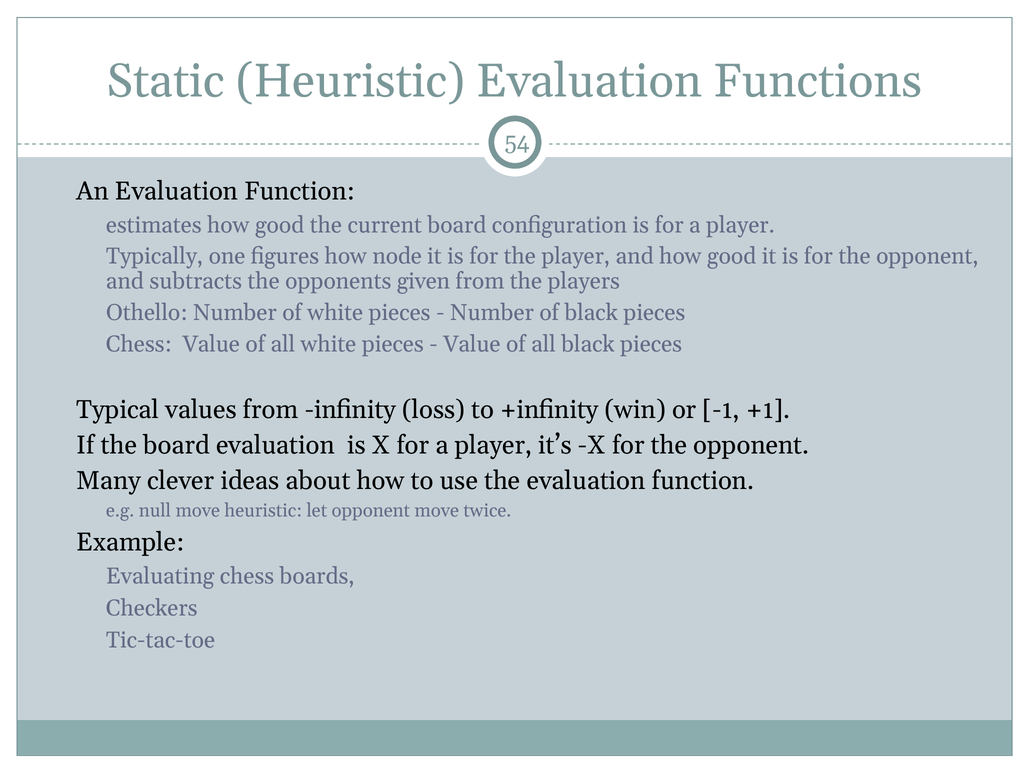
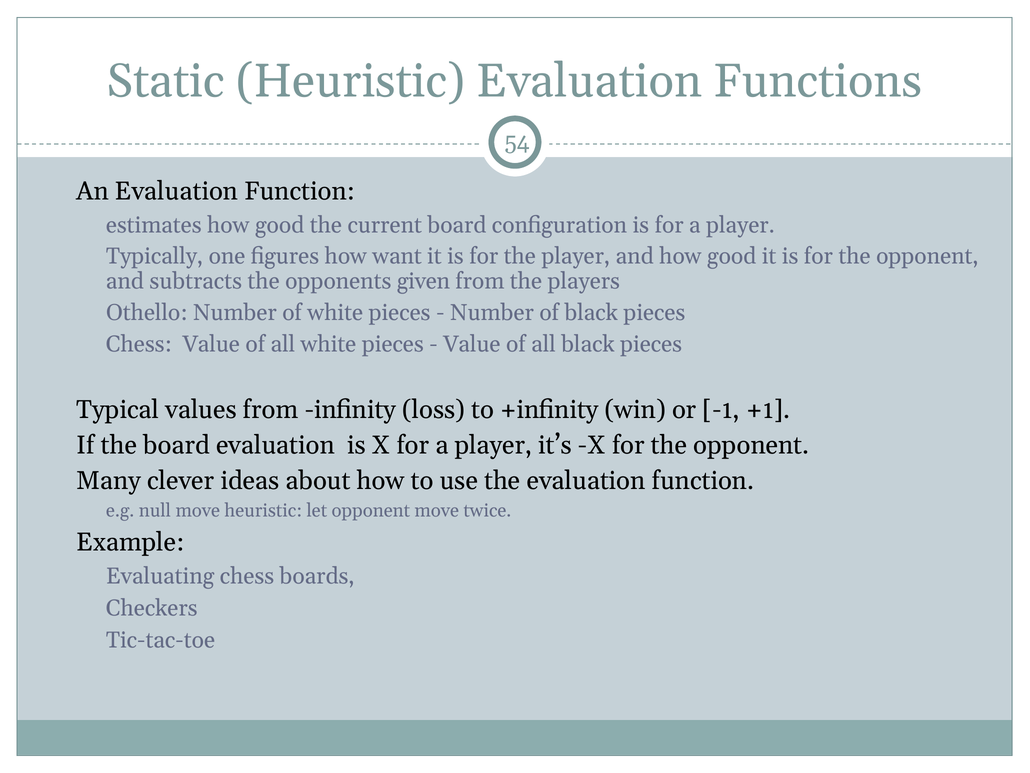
node: node -> want
